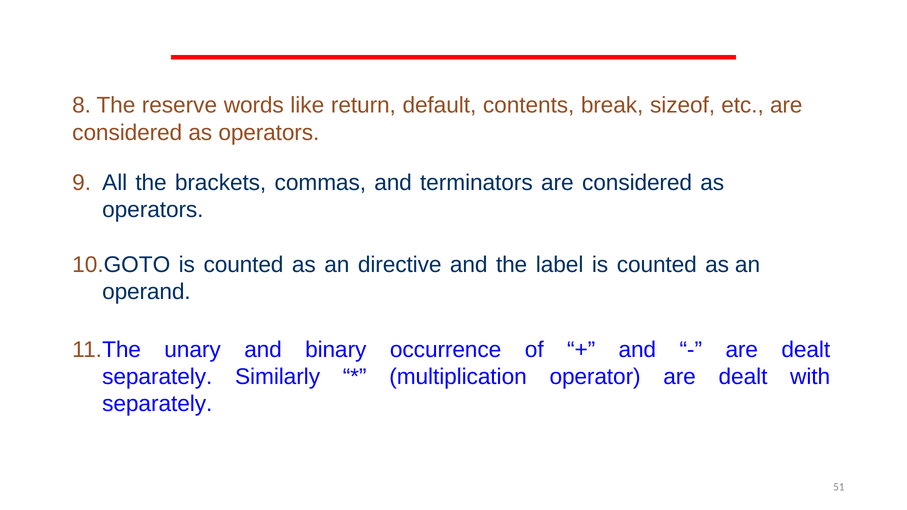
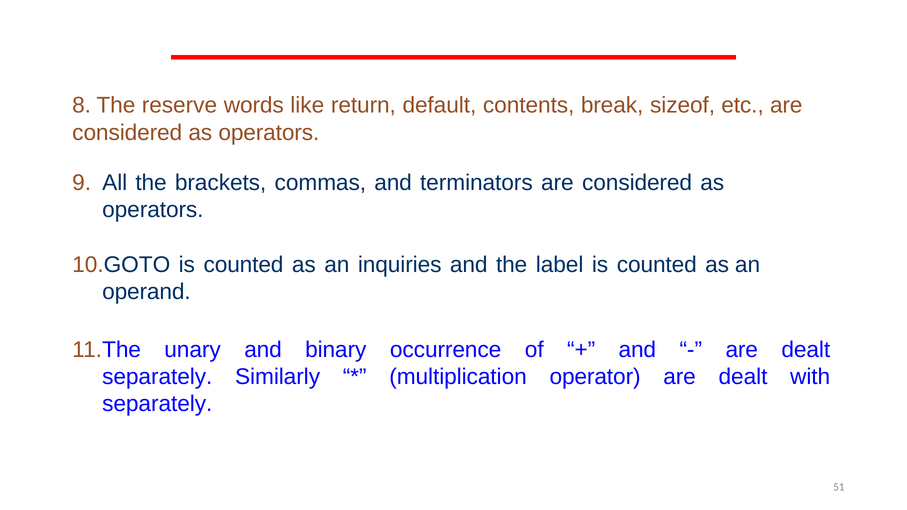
directive: directive -> inquiries
